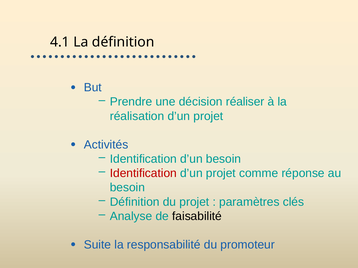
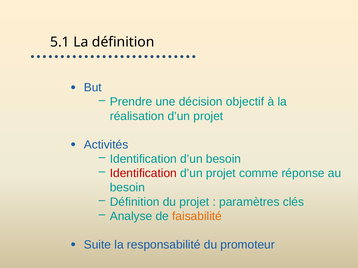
4.1: 4.1 -> 5.1
réaliser: réaliser -> objectif
faisabilité colour: black -> orange
